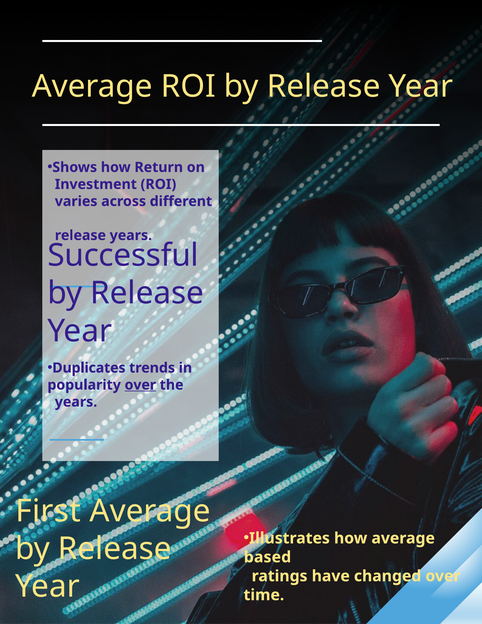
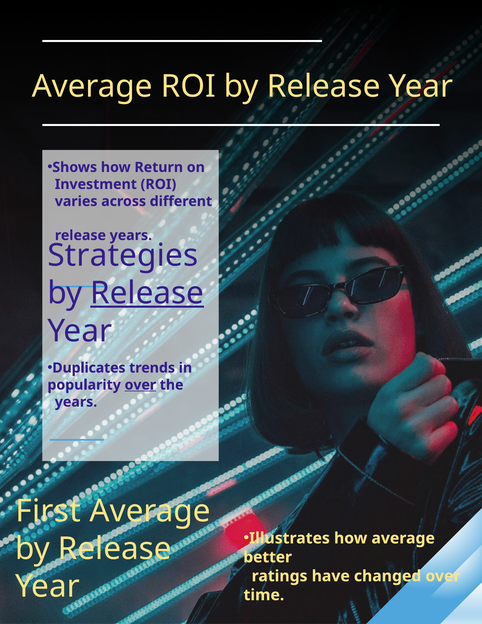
Successful: Successful -> Strategies
Release at (147, 293) underline: none -> present
based: based -> better
